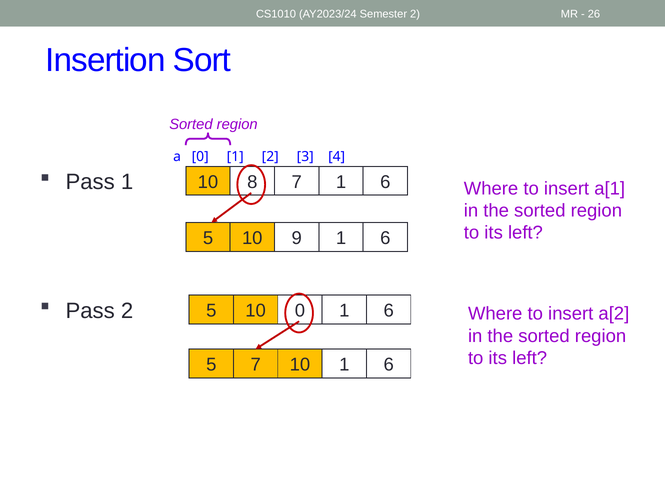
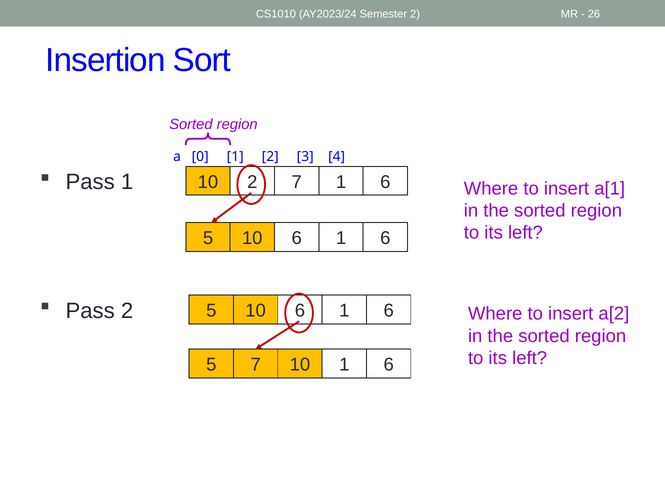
10 8: 8 -> 2
9 at (297, 238): 9 -> 6
0 at (300, 311): 0 -> 6
